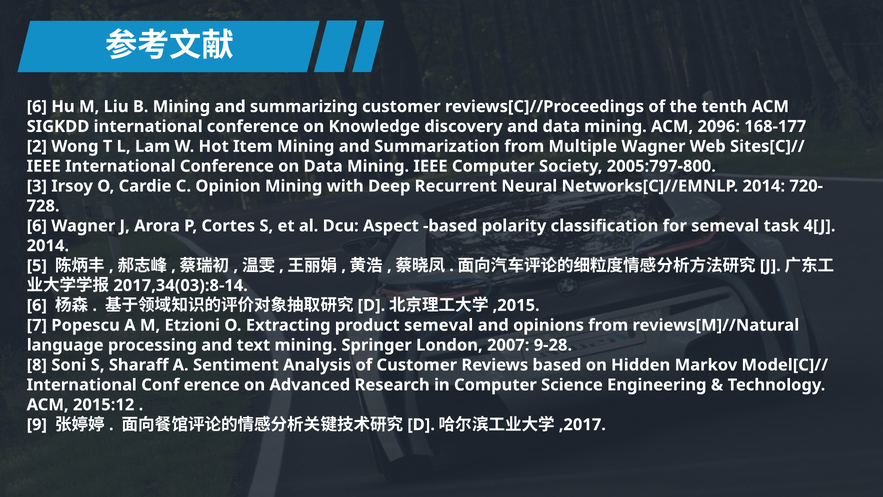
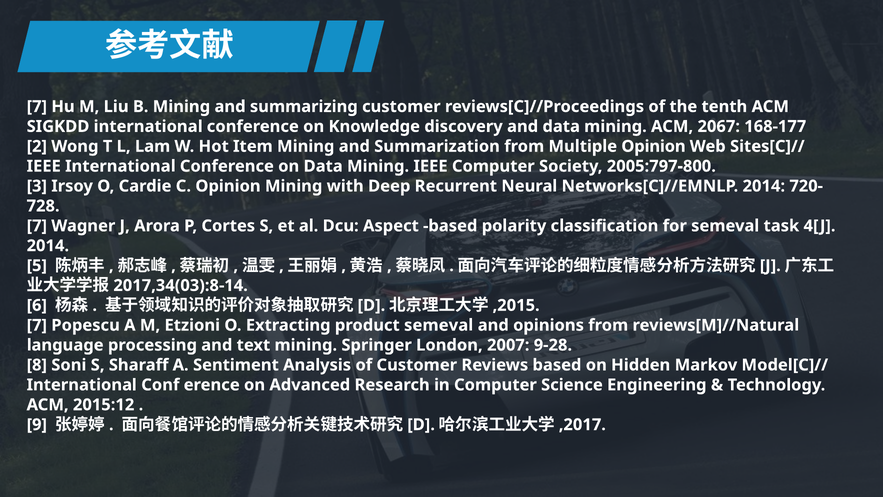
6 at (37, 107): 6 -> 7
2096: 2096 -> 2067
Multiple Wagner: Wagner -> Opinion
6 at (37, 226): 6 -> 7
